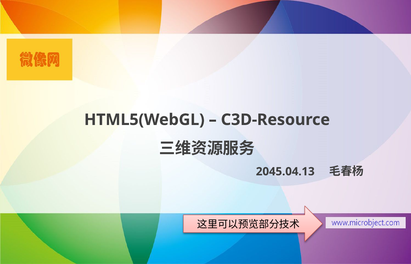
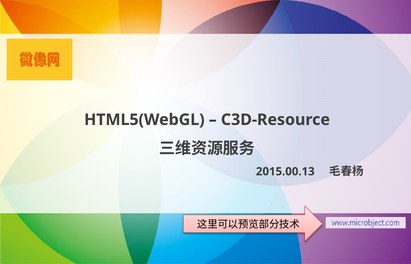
2045.04.13: 2045.04.13 -> 2015.00.13
